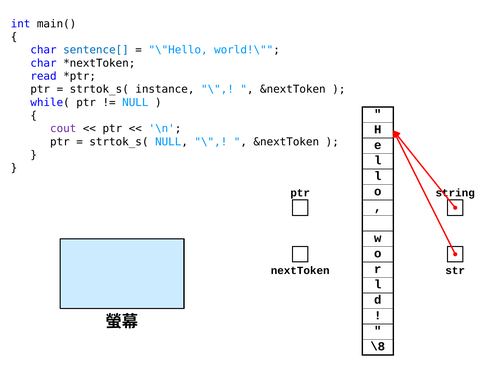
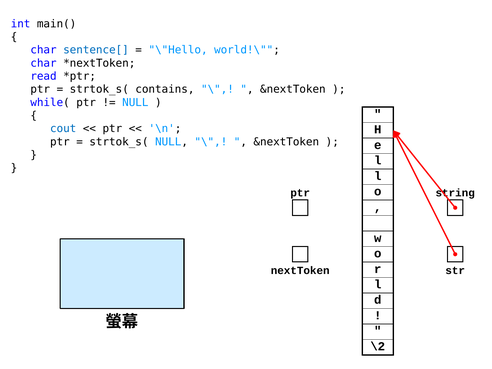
instance: instance -> contains
cout colour: purple -> blue
\8: \8 -> \2
